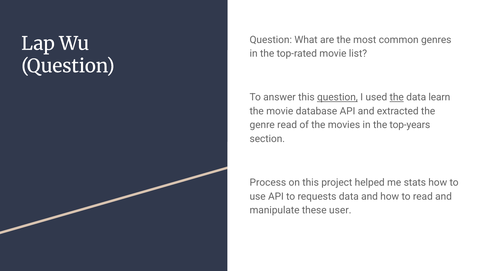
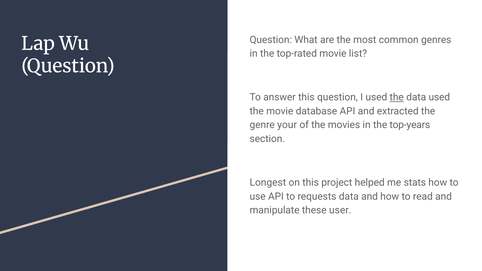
question at (337, 97) underline: present -> none
data learn: learn -> used
genre read: read -> your
Process: Process -> Longest
